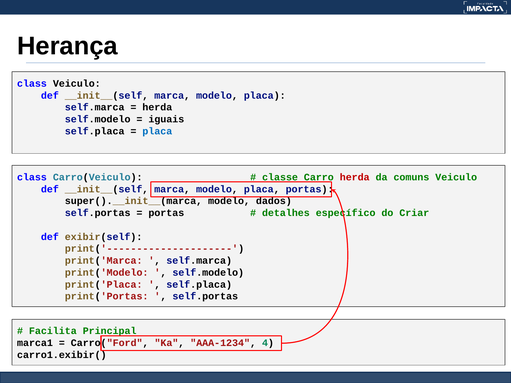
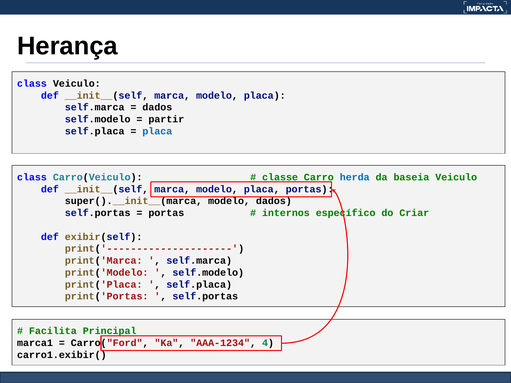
herda at (157, 107): herda -> dados
iguais: iguais -> partir
herda at (355, 177) colour: red -> blue
comuns: comuns -> baseia
detalhes: detalhes -> internos
